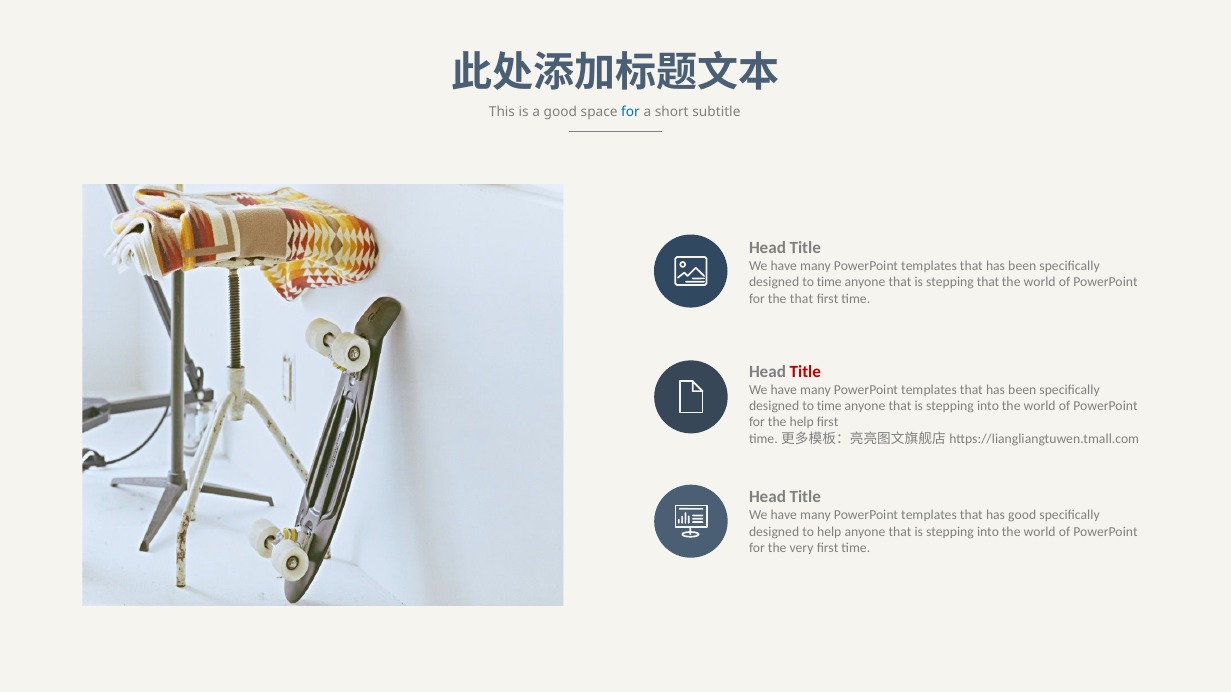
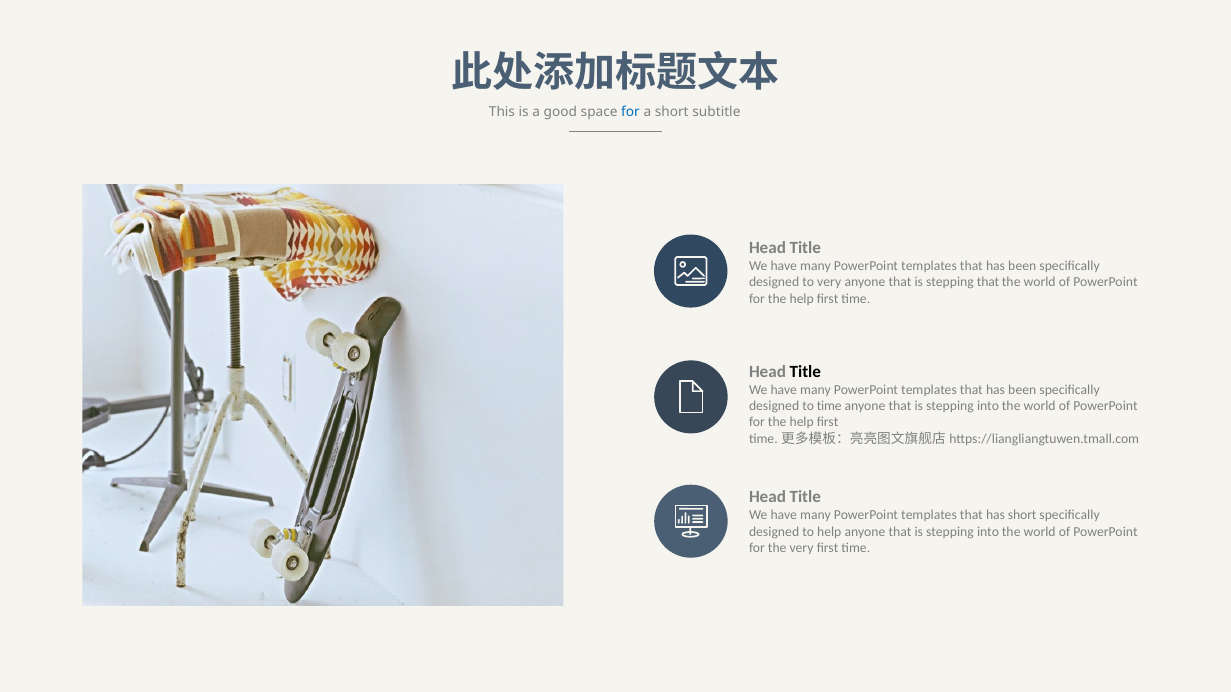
time at (829, 282): time -> very
that at (802, 299): that -> help
Title at (805, 372) colour: red -> black
has good: good -> short
